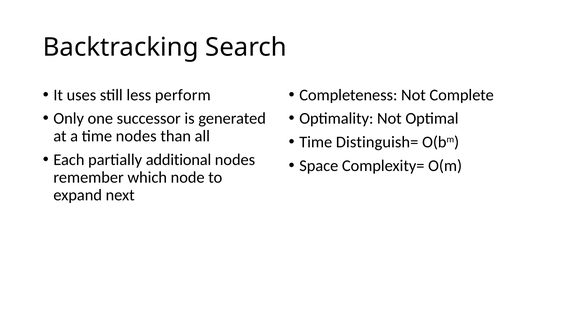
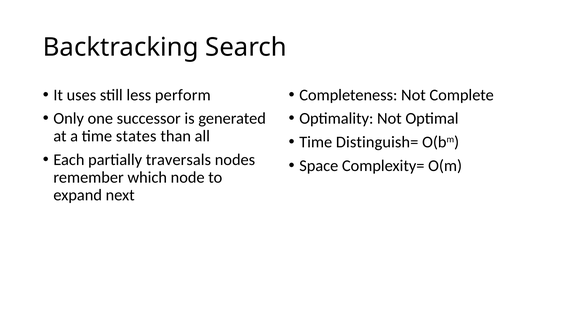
time nodes: nodes -> states
additional: additional -> traversals
